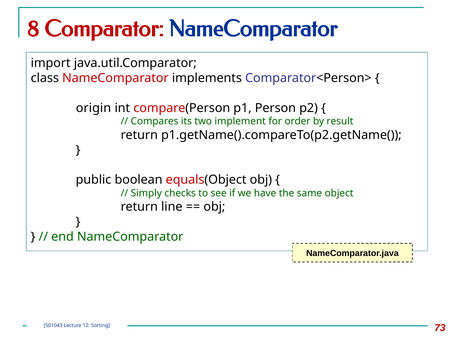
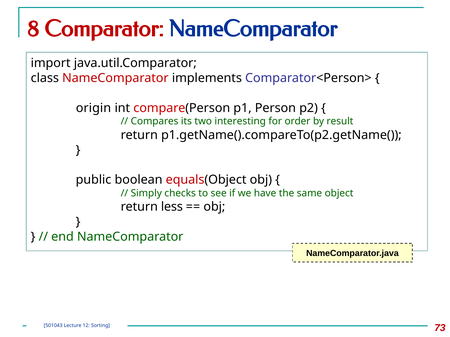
implement: implement -> interesting
line: line -> less
